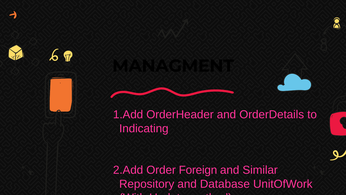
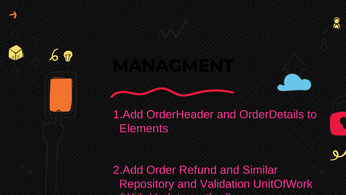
Indicating: Indicating -> Elements
Foreign: Foreign -> Refund
Database: Database -> Validation
